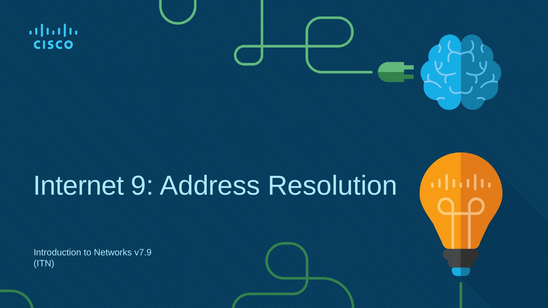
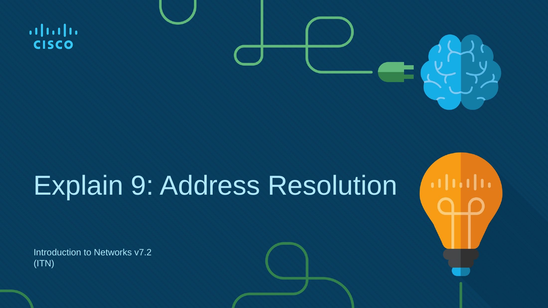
Internet: Internet -> Explain
v7.9: v7.9 -> v7.2
